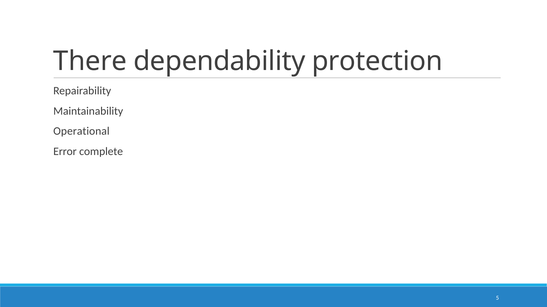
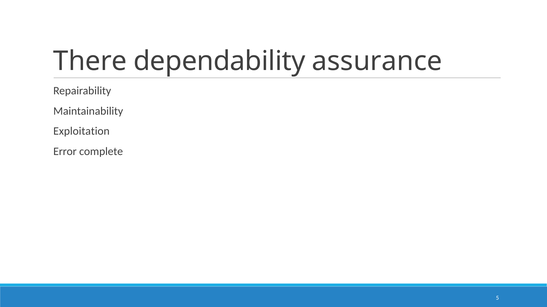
protection: protection -> assurance
Operational: Operational -> Exploitation
